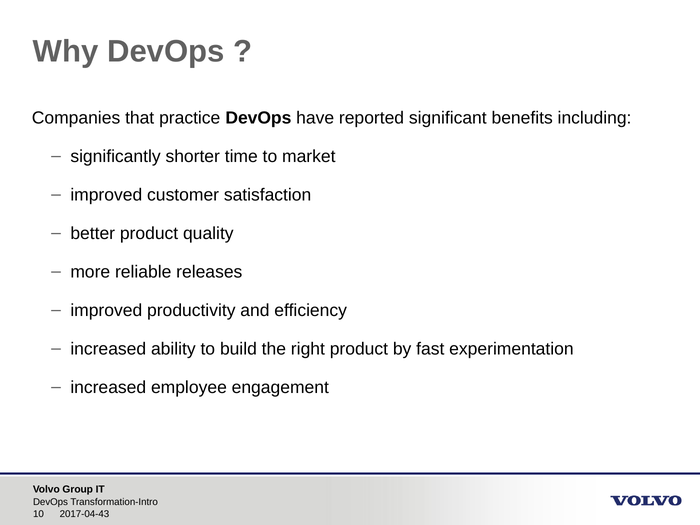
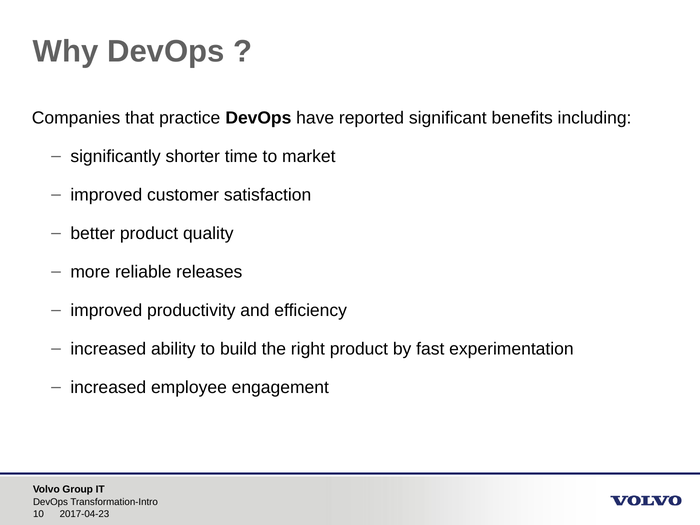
2017-04-43: 2017-04-43 -> 2017-04-23
